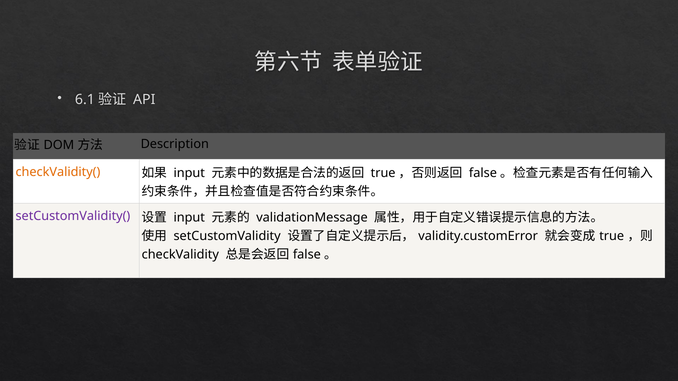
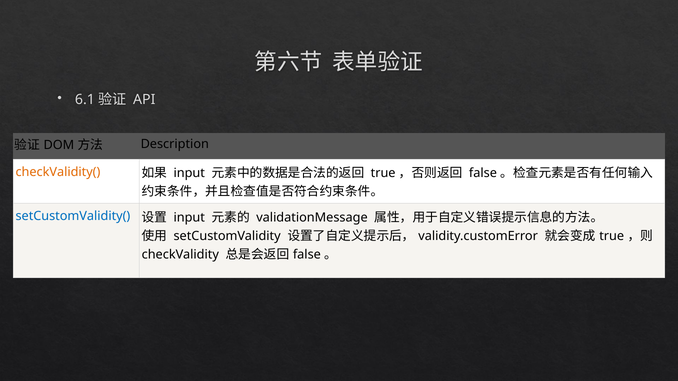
setCustomValidity( colour: purple -> blue
